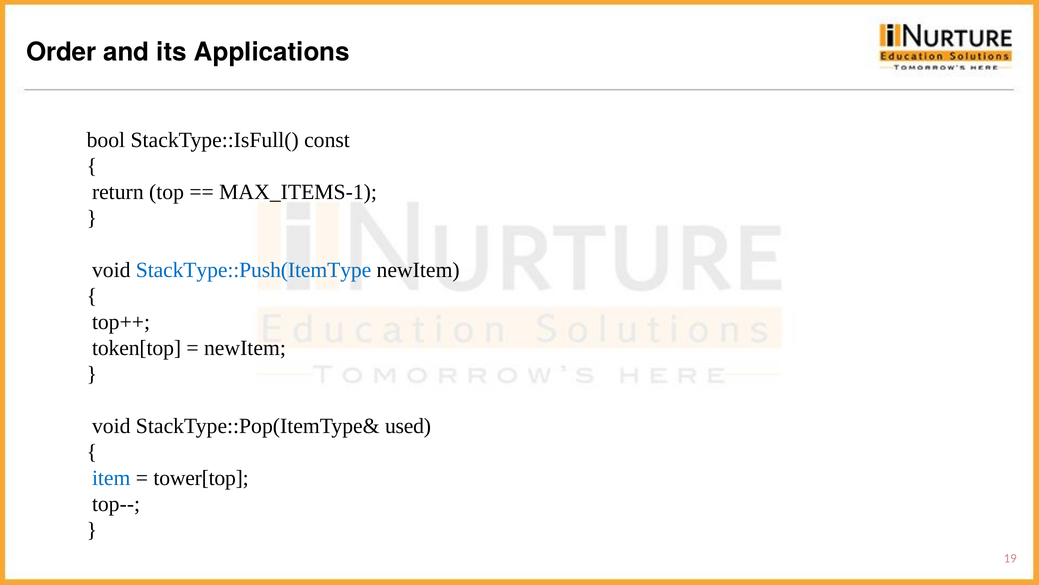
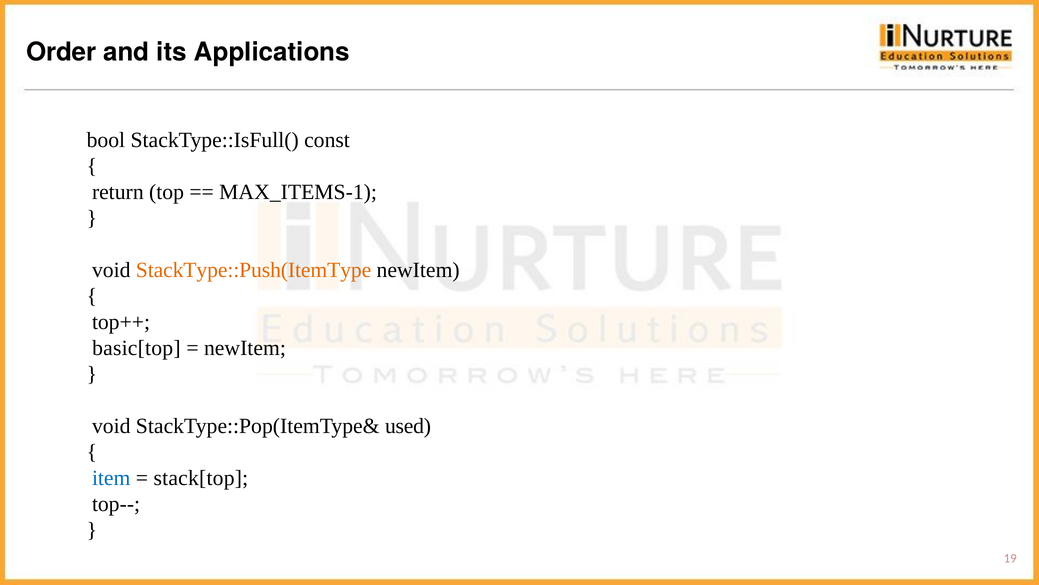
StackType::Push(ItemType colour: blue -> orange
token[top: token[top -> basic[top
tower[top: tower[top -> stack[top
